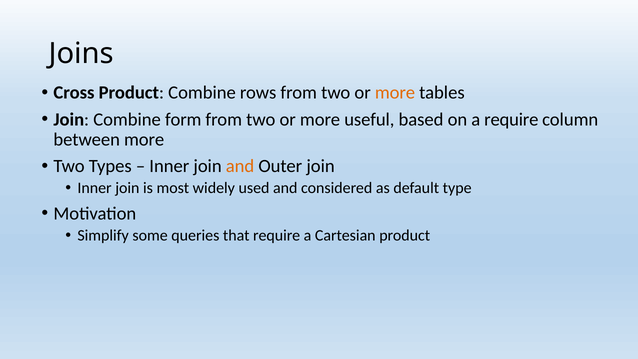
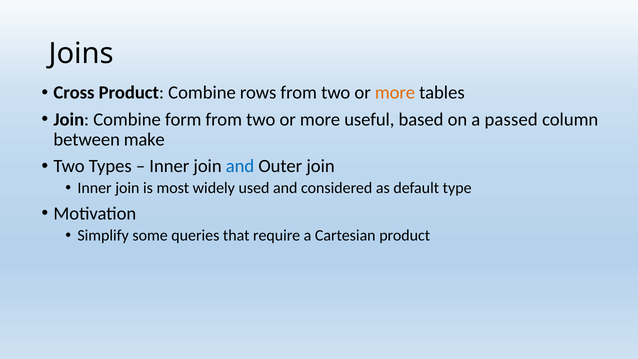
a require: require -> passed
between more: more -> make
and at (240, 166) colour: orange -> blue
